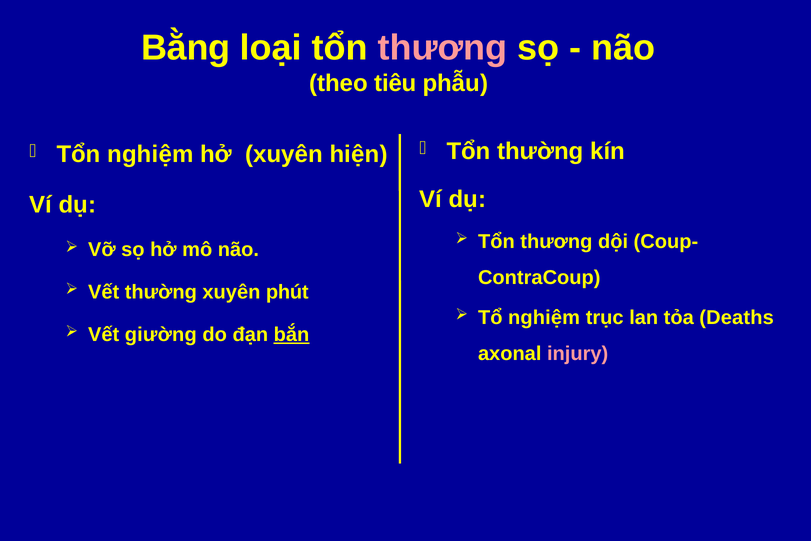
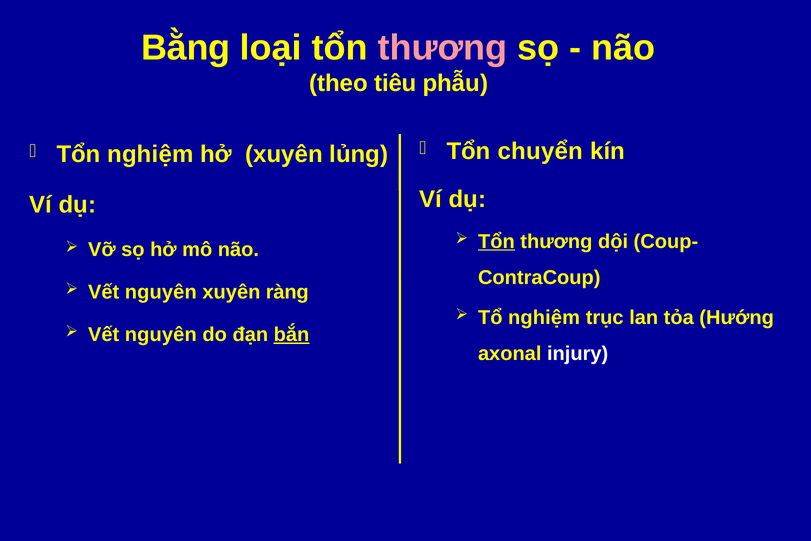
Tổn thường: thường -> chuyển
hiện: hiện -> lủng
Tổn at (496, 241) underline: none -> present
thường at (161, 292): thường -> nguyên
phút: phút -> ràng
Deaths: Deaths -> Hướng
giường at (161, 334): giường -> nguyên
injury colour: pink -> white
